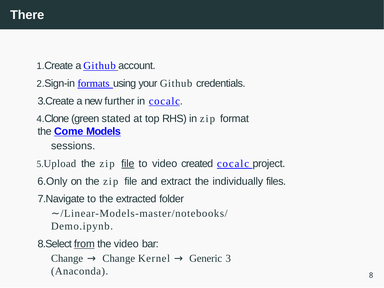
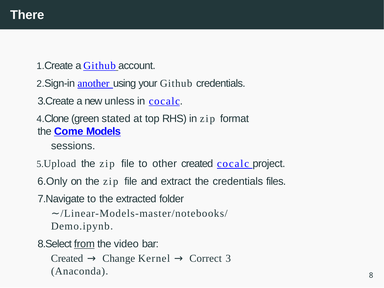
formats: formats -> another
further: further -> unless
file at (128, 164) underline: present -> none
to video: video -> other
the individually: individually -> credentials
Change at (67, 259): Change -> Created
Generic: Generic -> Correct
